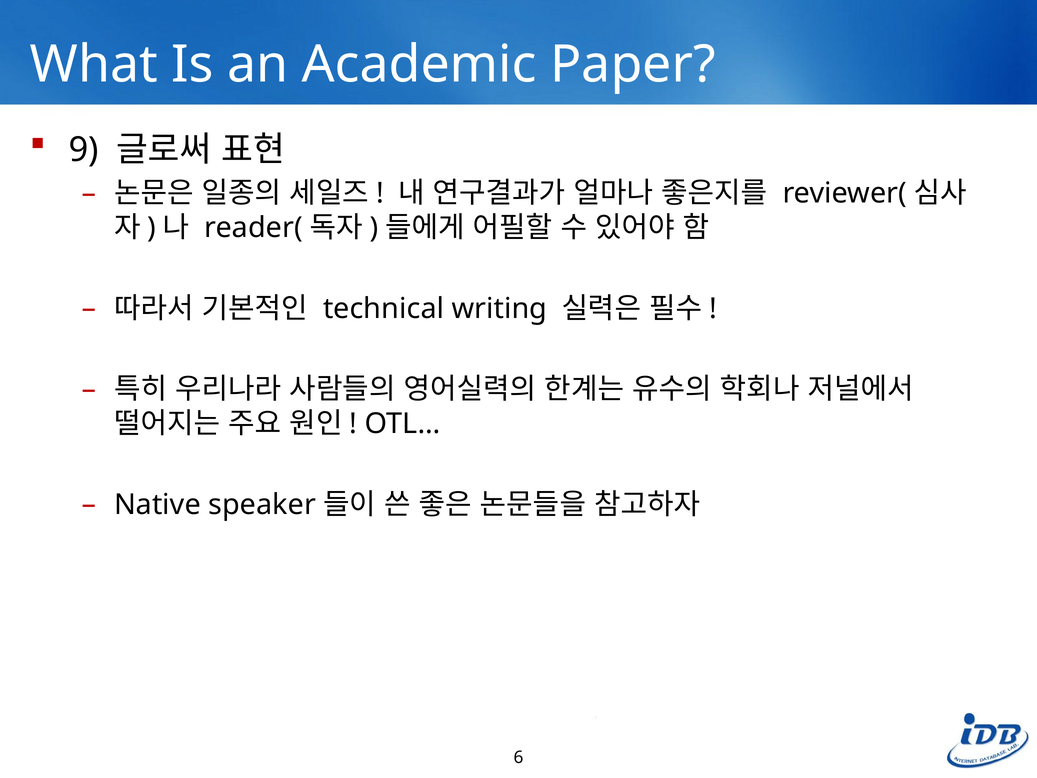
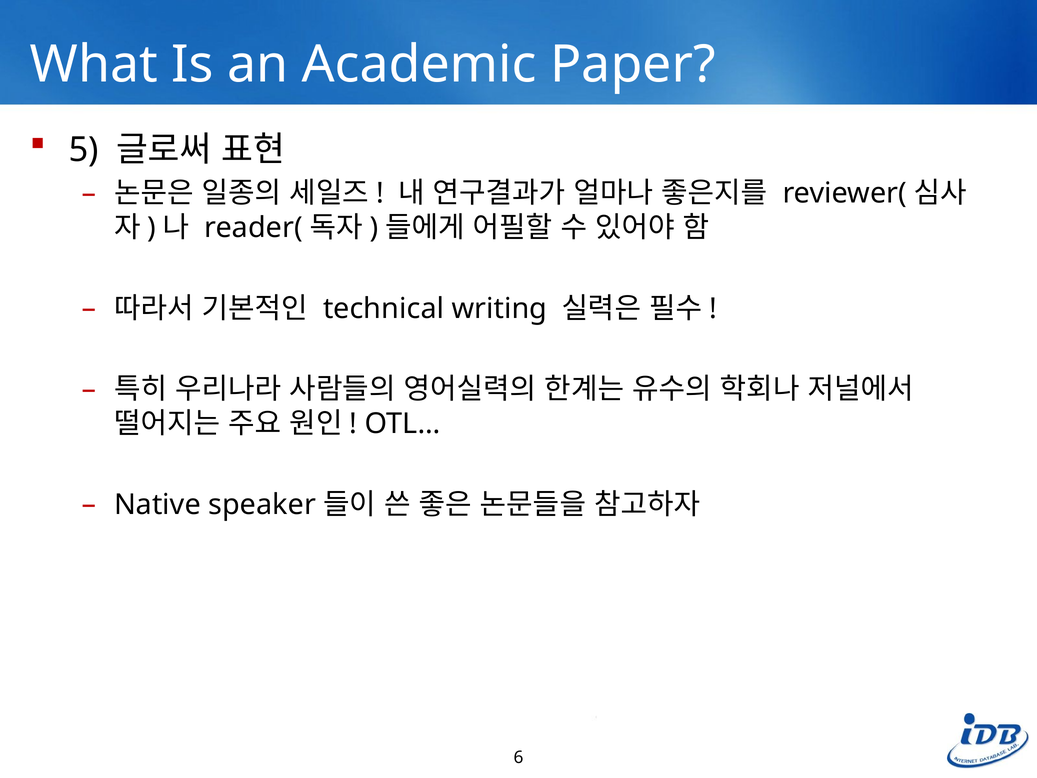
9: 9 -> 5
